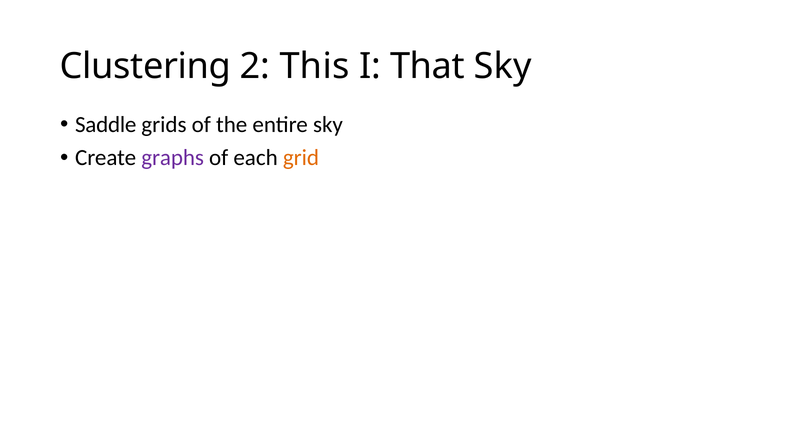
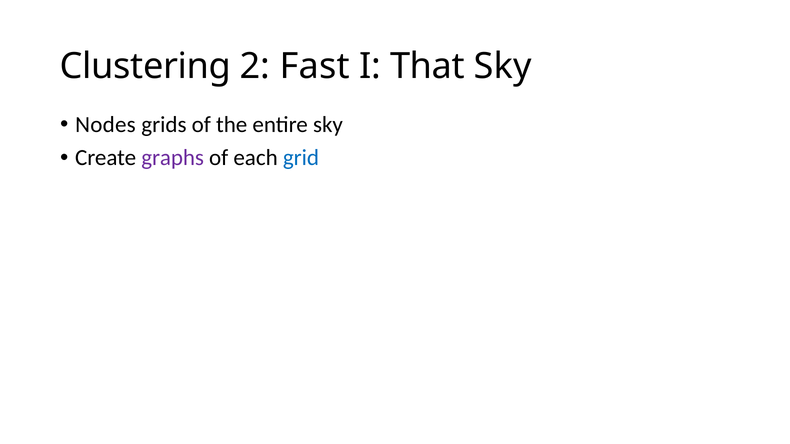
This: This -> Fast
Saddle: Saddle -> Nodes
grid colour: orange -> blue
